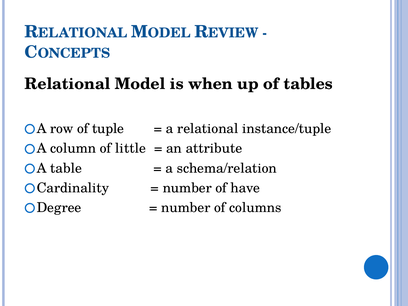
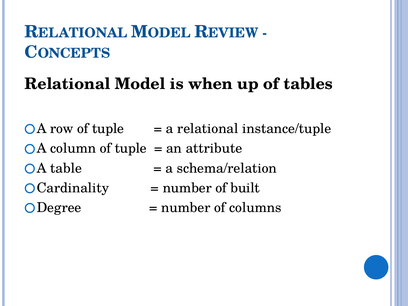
column of little: little -> tuple
have: have -> built
